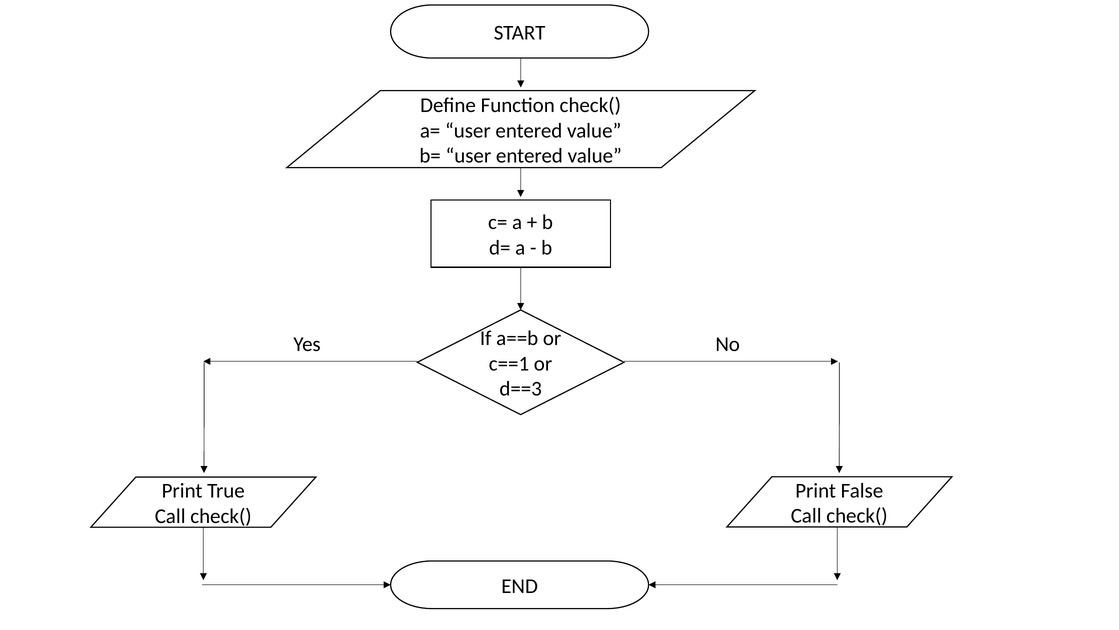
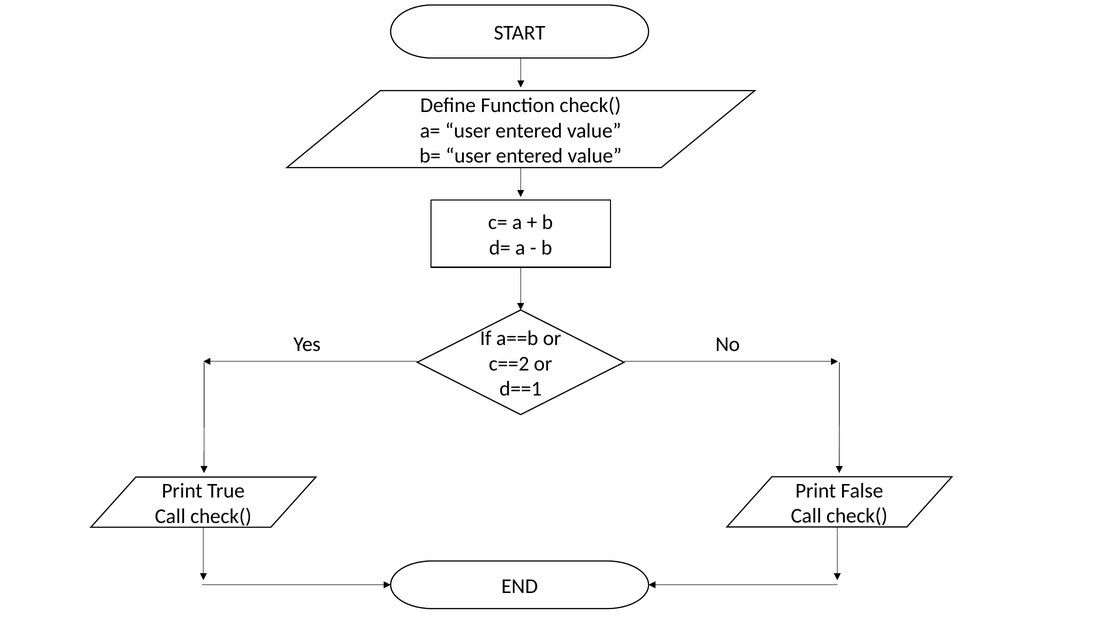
c==1: c==1 -> c==2
d==3: d==3 -> d==1
